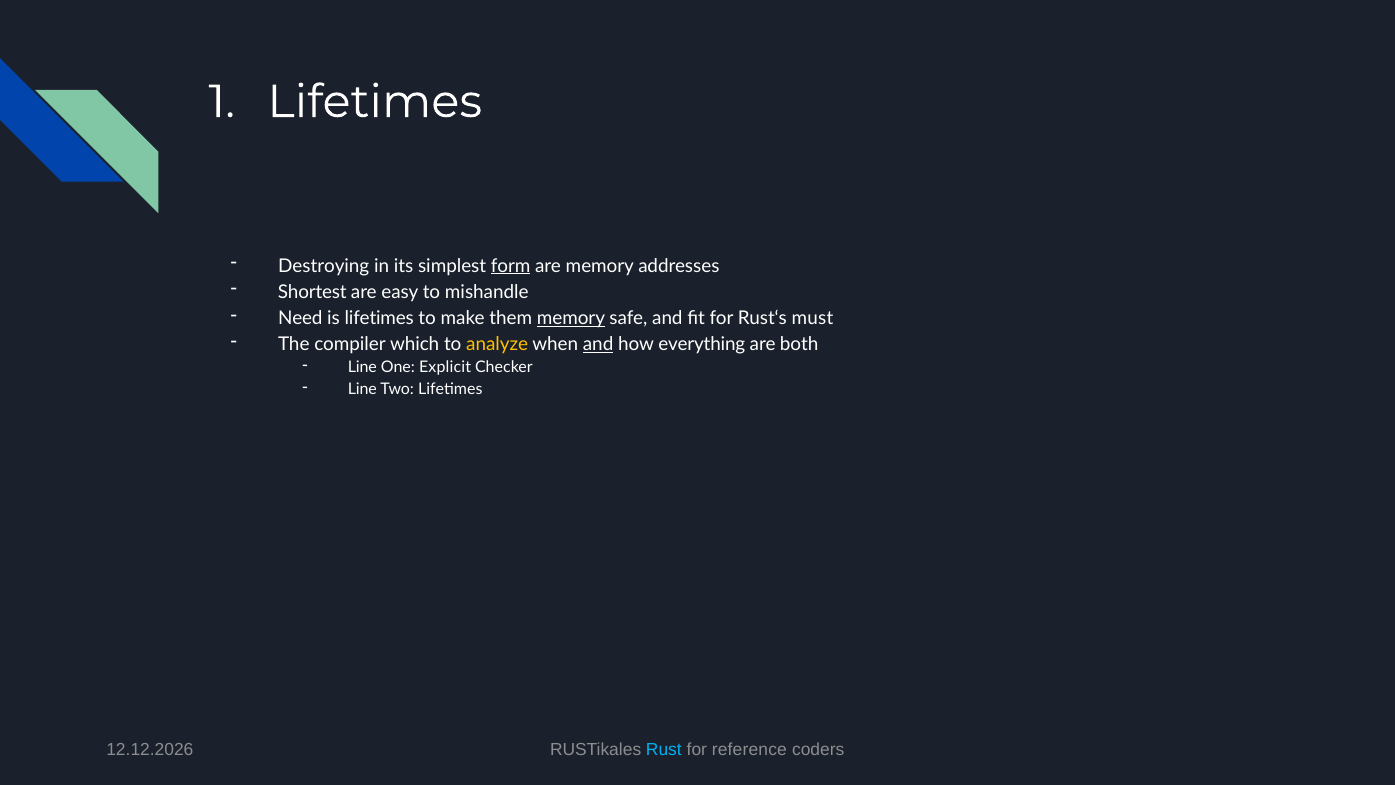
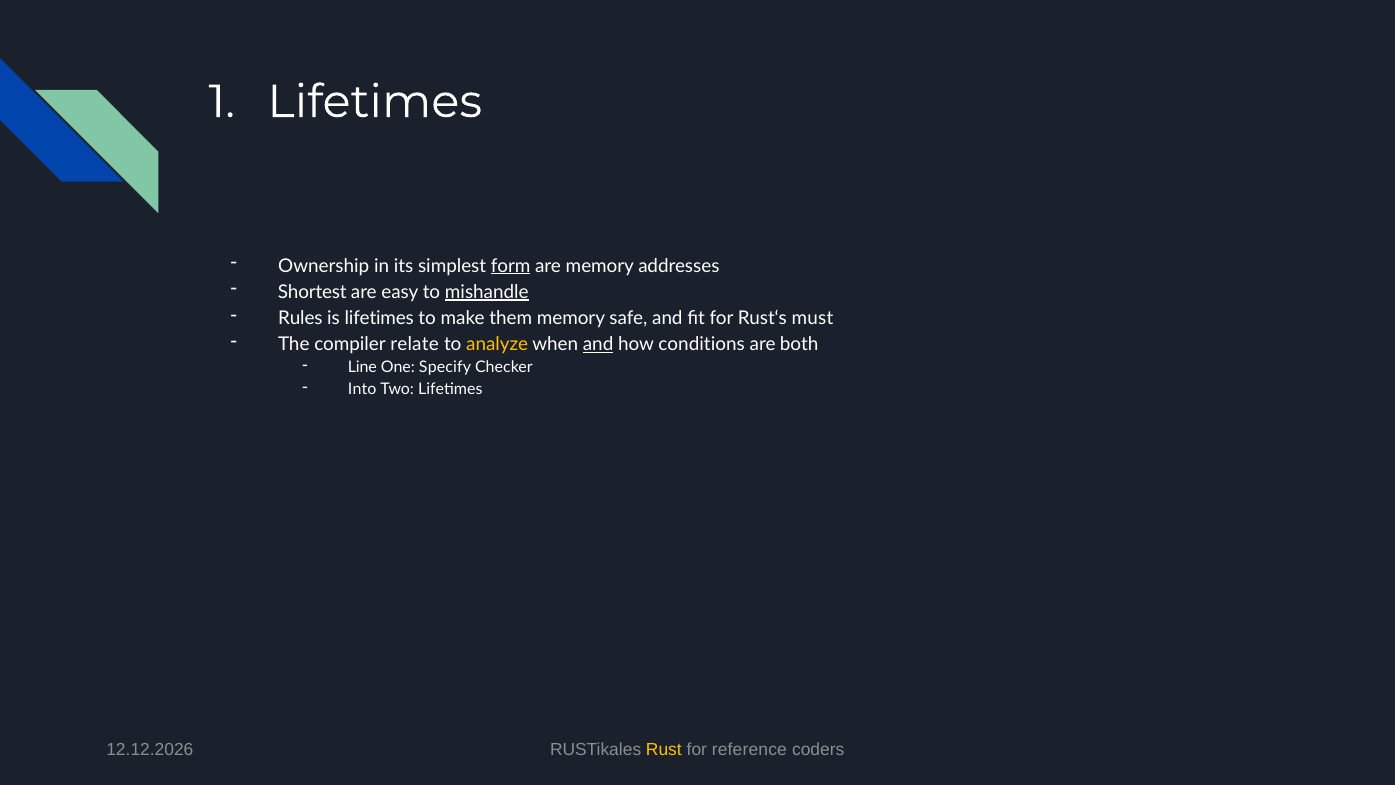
Destroying: Destroying -> Ownership
mishandle underline: none -> present
Need: Need -> Rules
memory at (571, 318) underline: present -> none
which: which -> relate
everything: everything -> conditions
Explicit: Explicit -> Specify
Line at (362, 389): Line -> Into
Rust colour: light blue -> yellow
